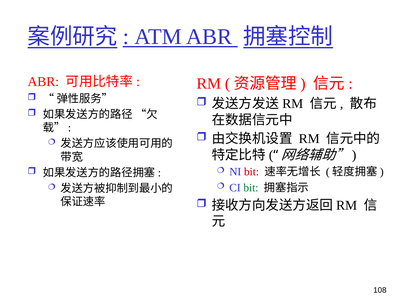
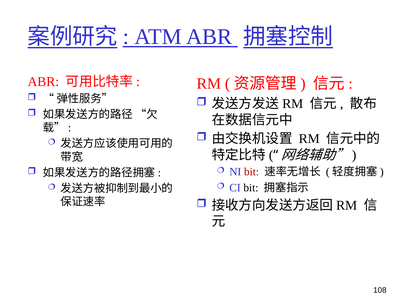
bit at (251, 188) colour: green -> black
